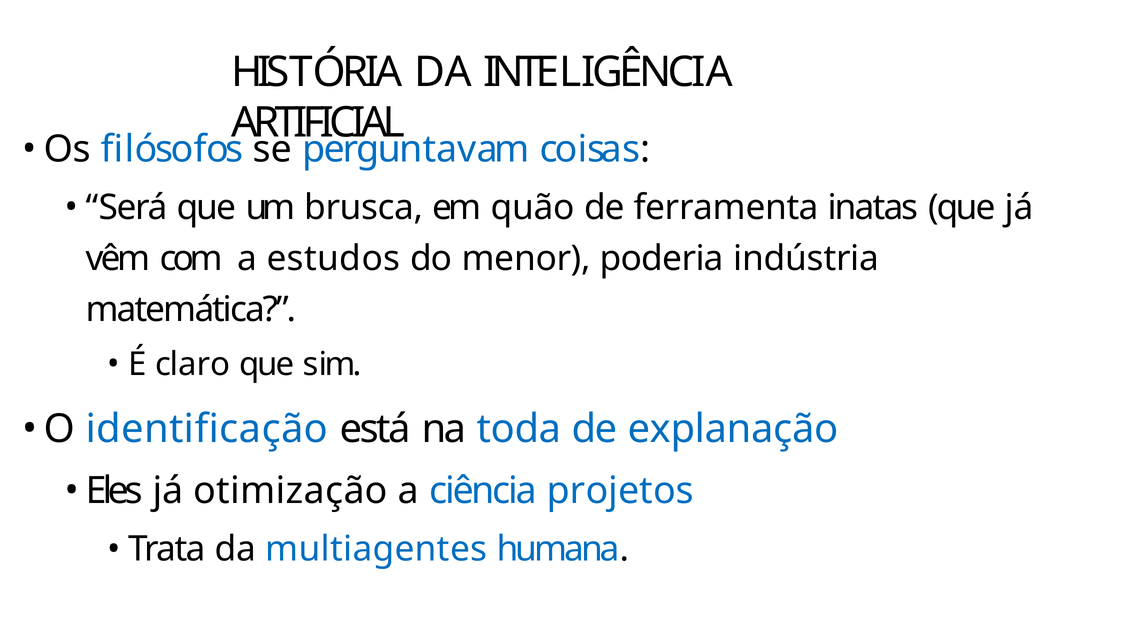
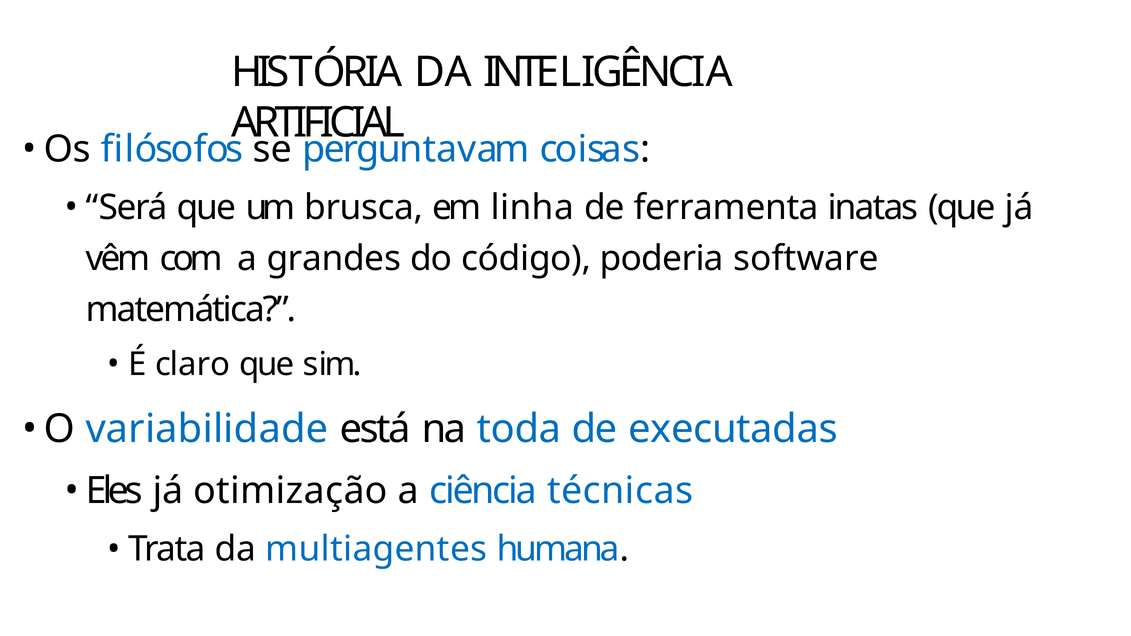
quão: quão -> linha
estudos: estudos -> grandes
menor: menor -> código
indústria: indústria -> software
identificação: identificação -> variabilidade
explanação: explanação -> executadas
projetos: projetos -> técnicas
